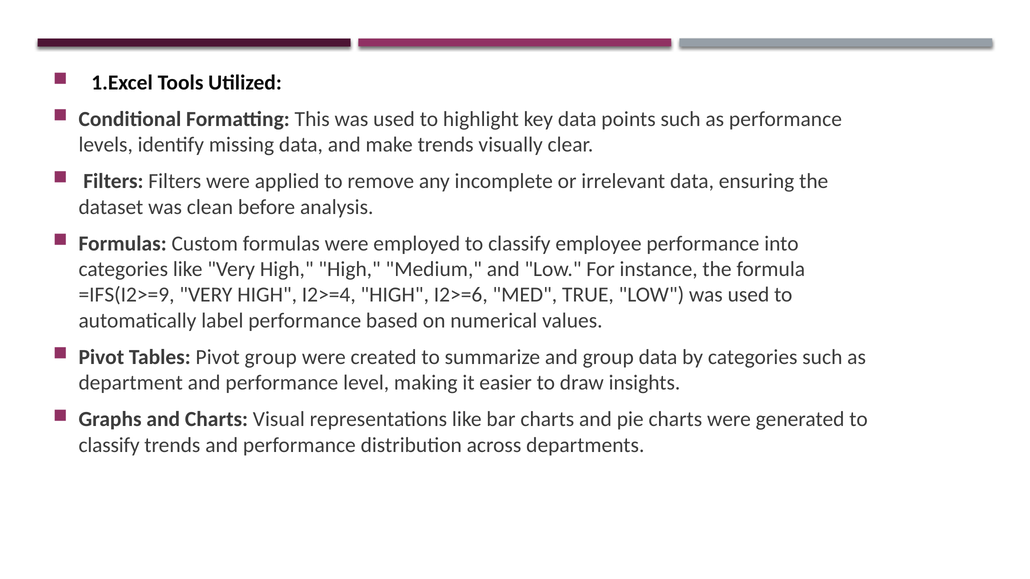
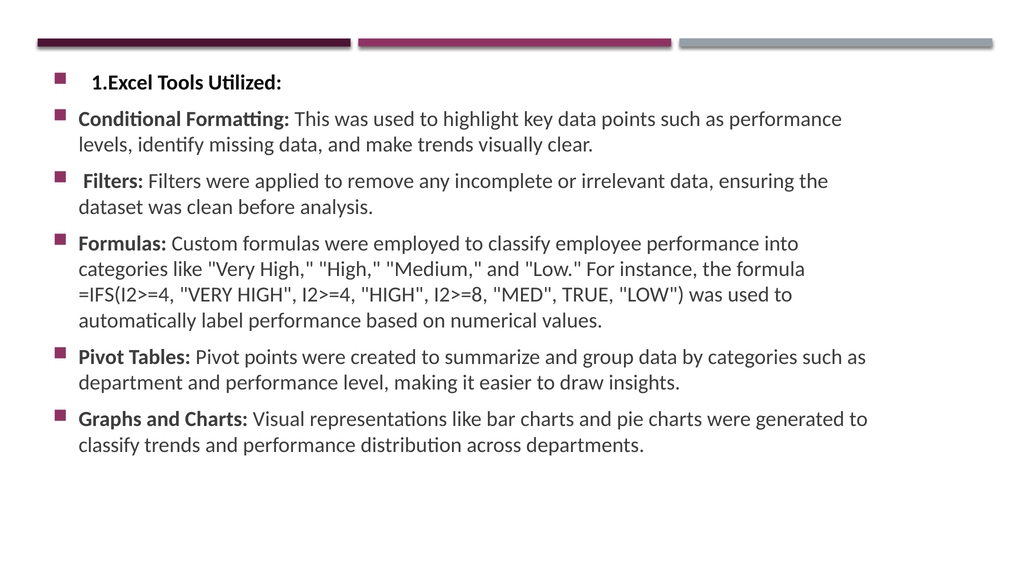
=IFS(I2>=9: =IFS(I2>=9 -> =IFS(I2>=4
I2>=6: I2>=6 -> I2>=8
Pivot group: group -> points
